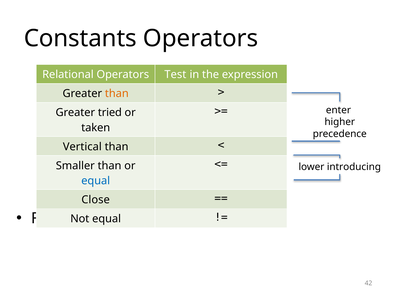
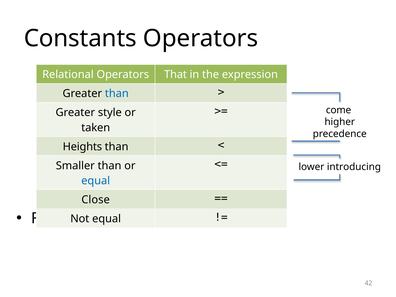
Test: Test -> That
than at (117, 94) colour: orange -> blue
enter: enter -> come
tried: tried -> style
Vertical: Vertical -> Heights
